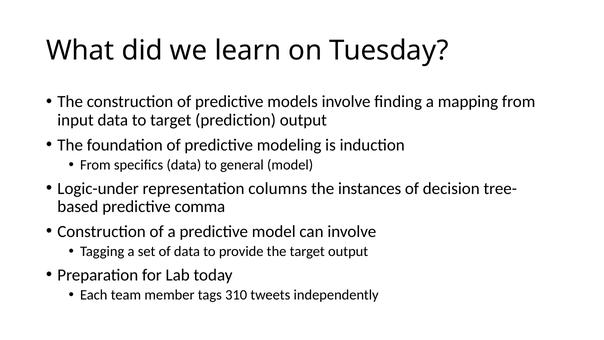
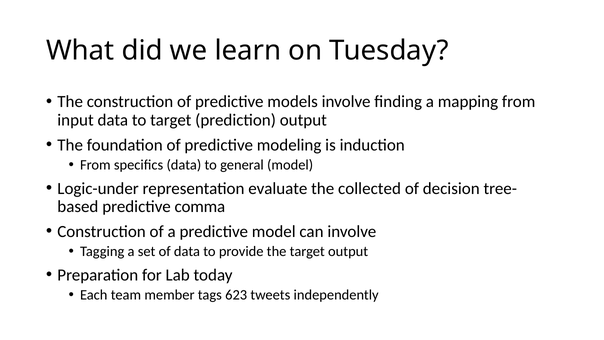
columns: columns -> evaluate
instances: instances -> collected
310: 310 -> 623
